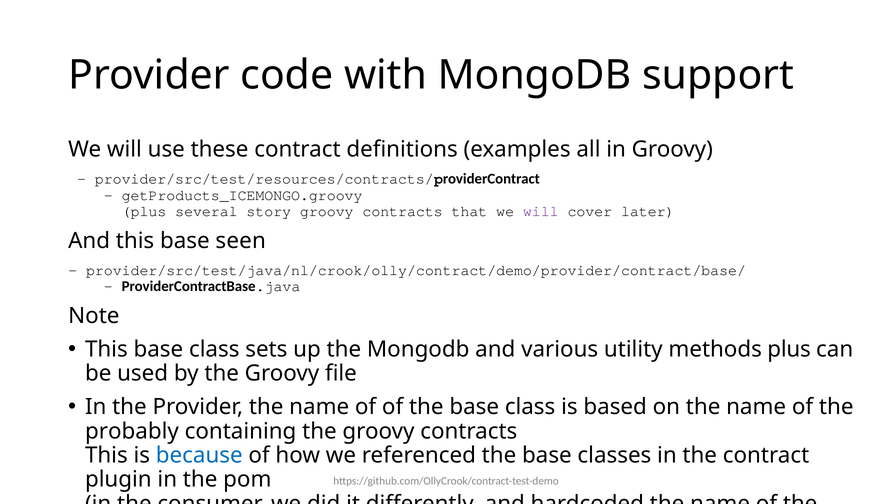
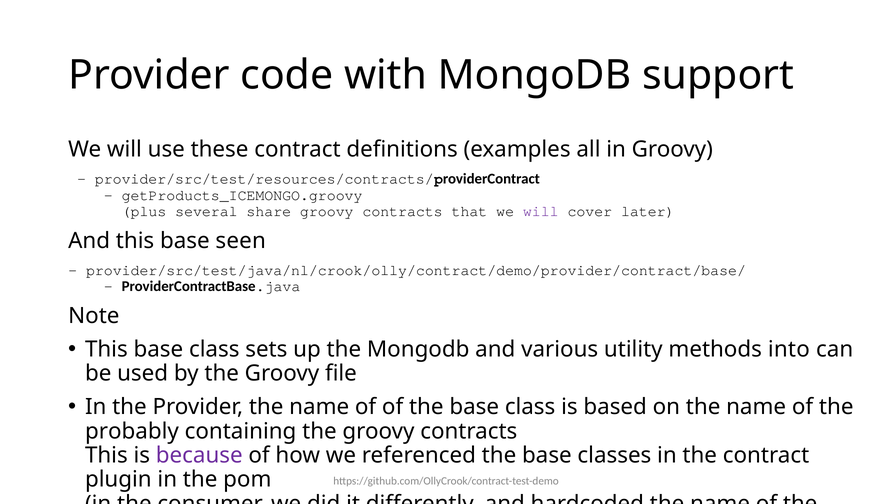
story: story -> share
methods plus: plus -> into
because colour: blue -> purple
